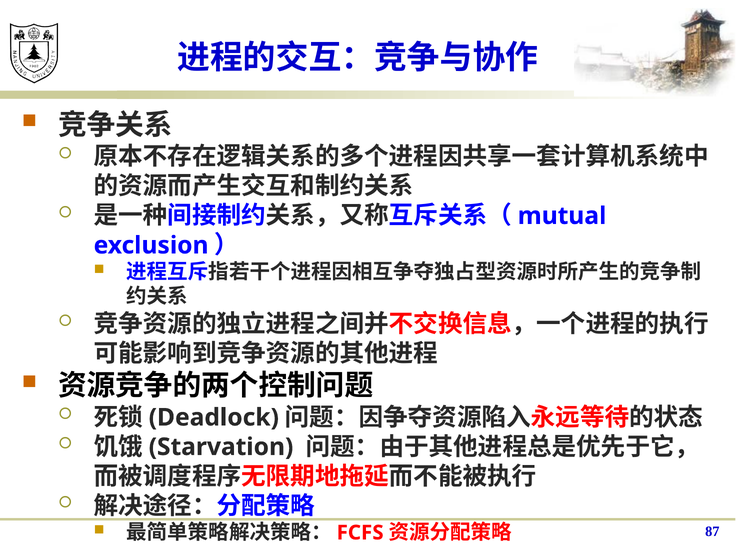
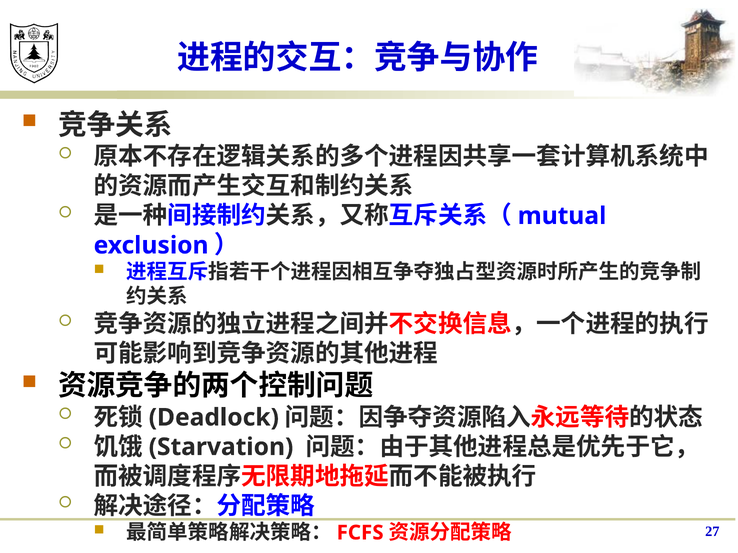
87: 87 -> 27
